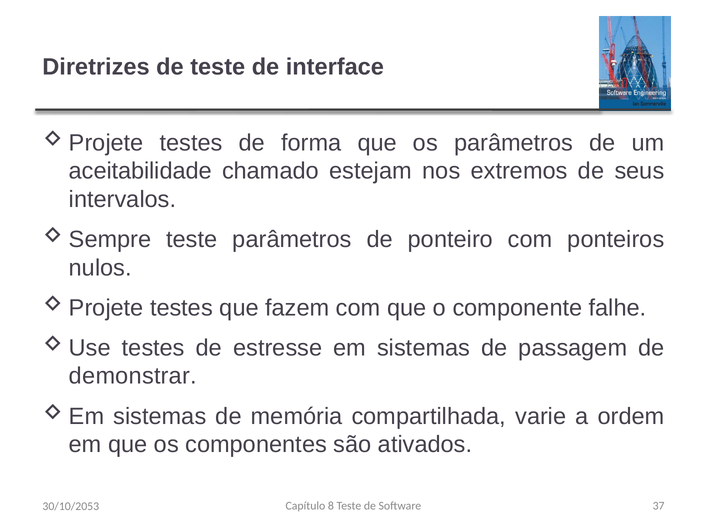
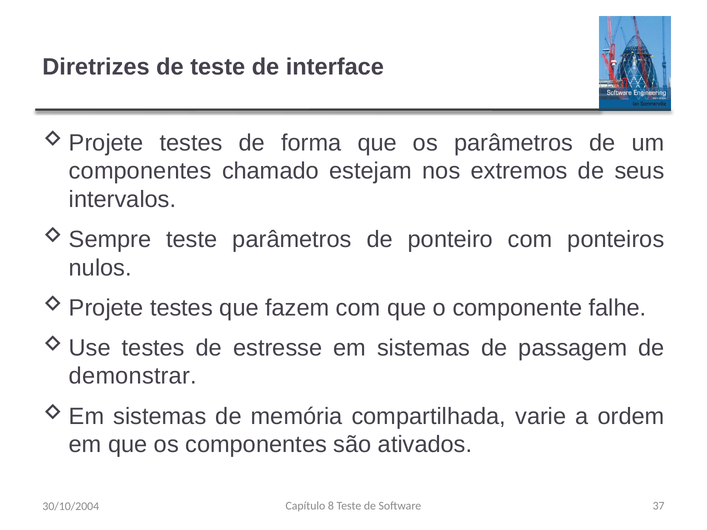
aceitabilidade at (140, 171): aceitabilidade -> componentes
30/10/2053: 30/10/2053 -> 30/10/2004
